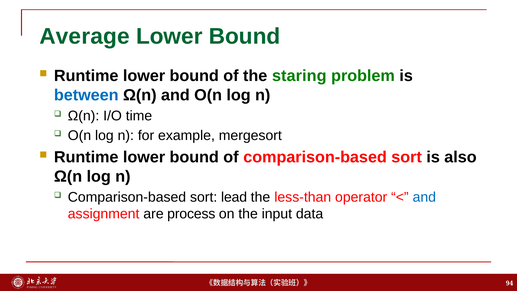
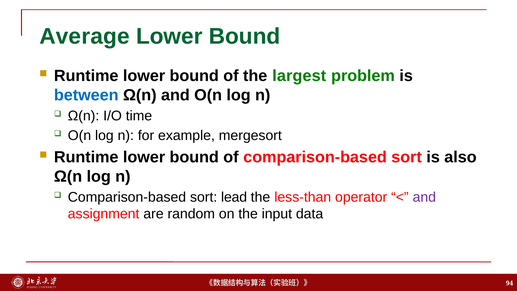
staring: staring -> largest
and at (424, 197) colour: blue -> purple
process: process -> random
